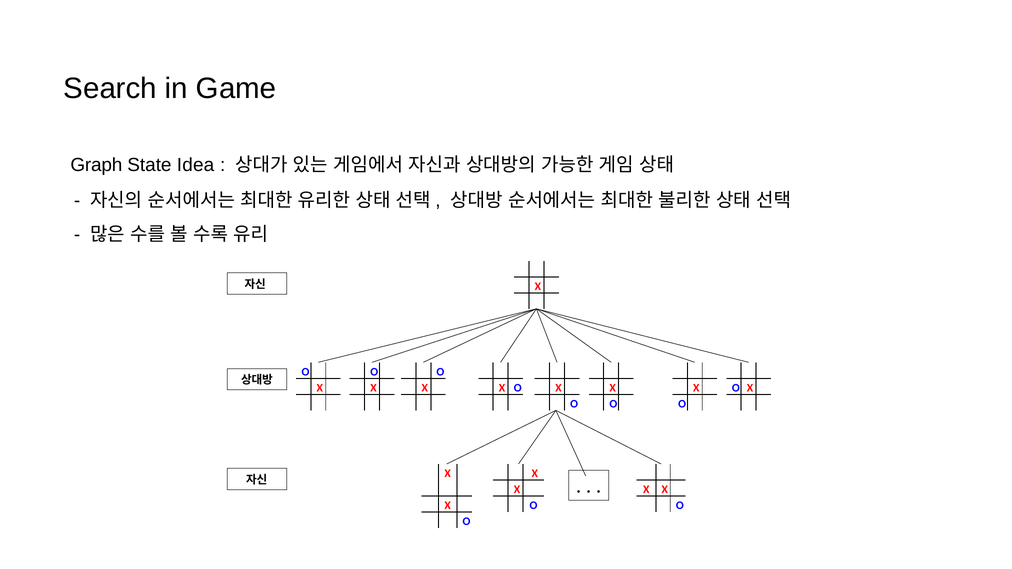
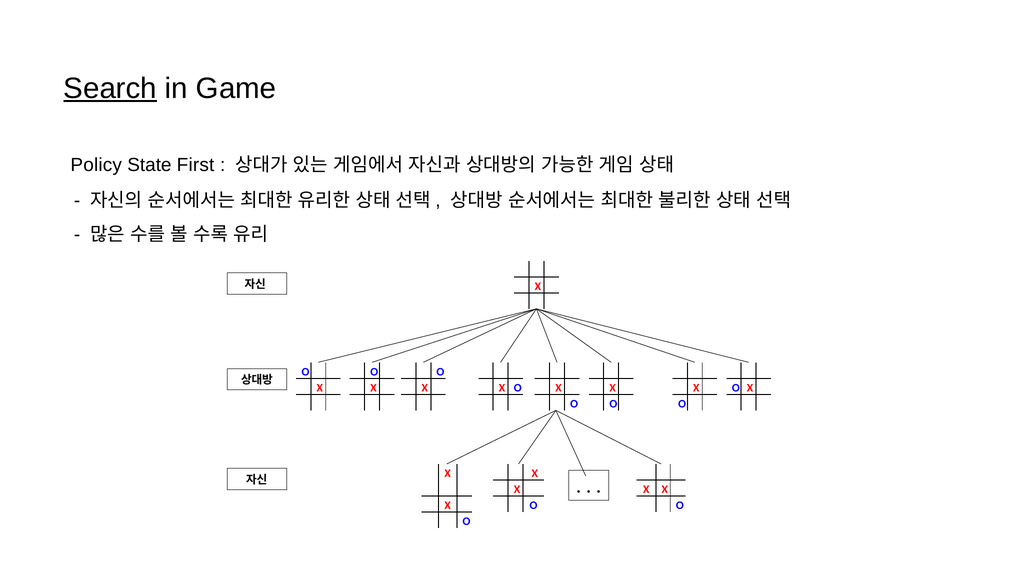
Search underline: none -> present
Graph: Graph -> Policy
Idea: Idea -> First
